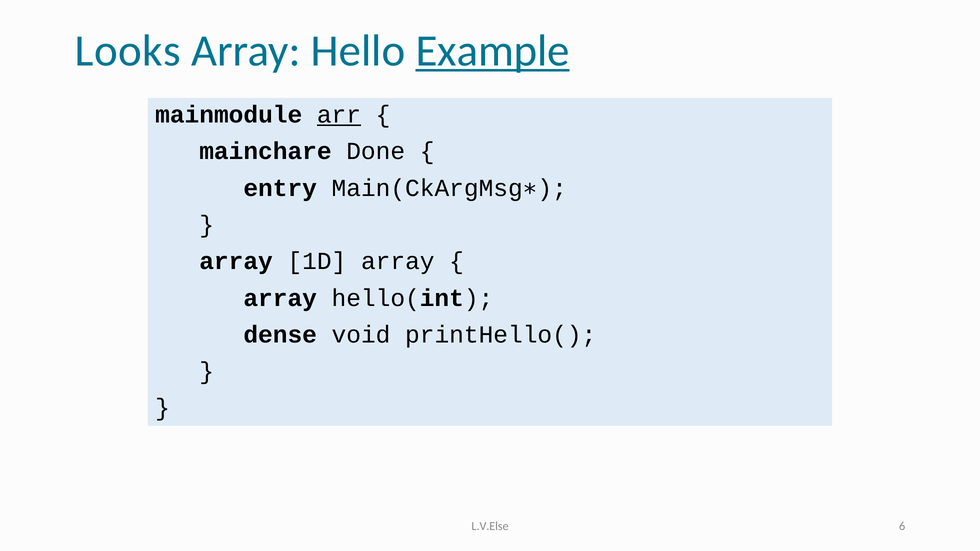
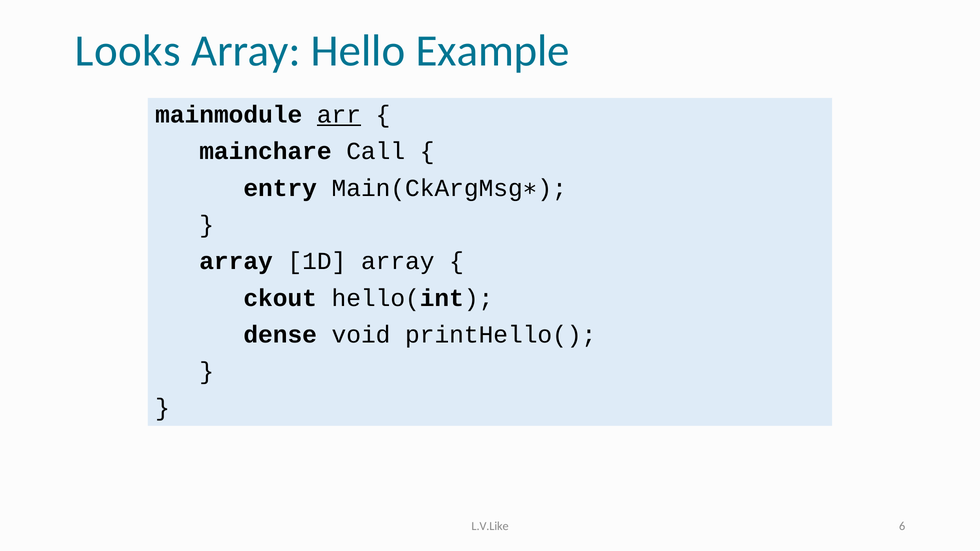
Example underline: present -> none
Done: Done -> Call
array at (280, 298): array -> ckout
L.V.Else: L.V.Else -> L.V.Like
